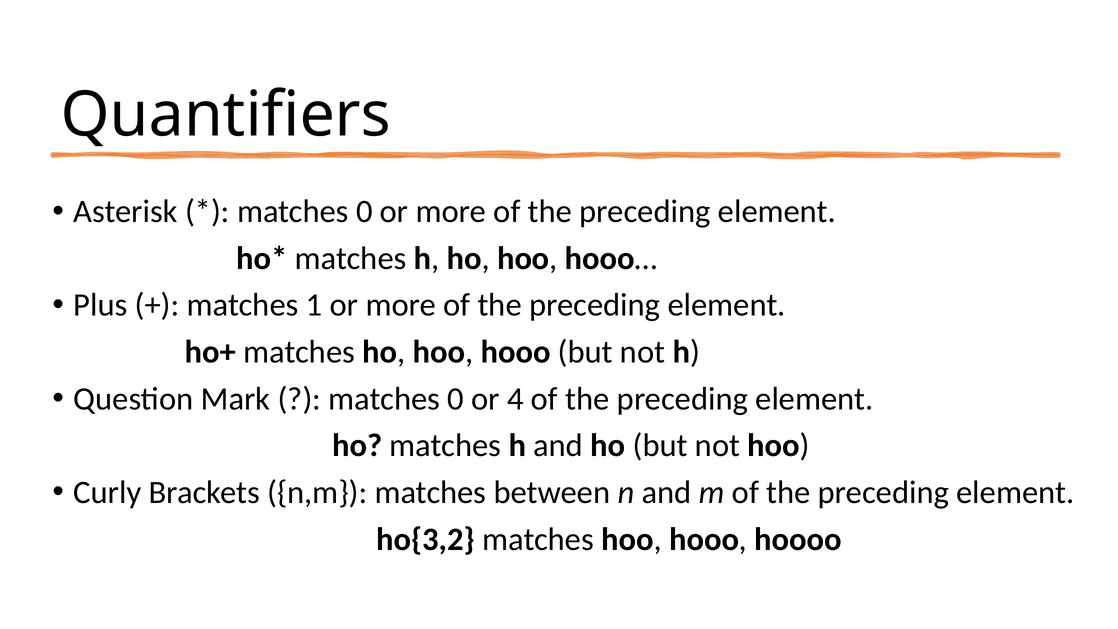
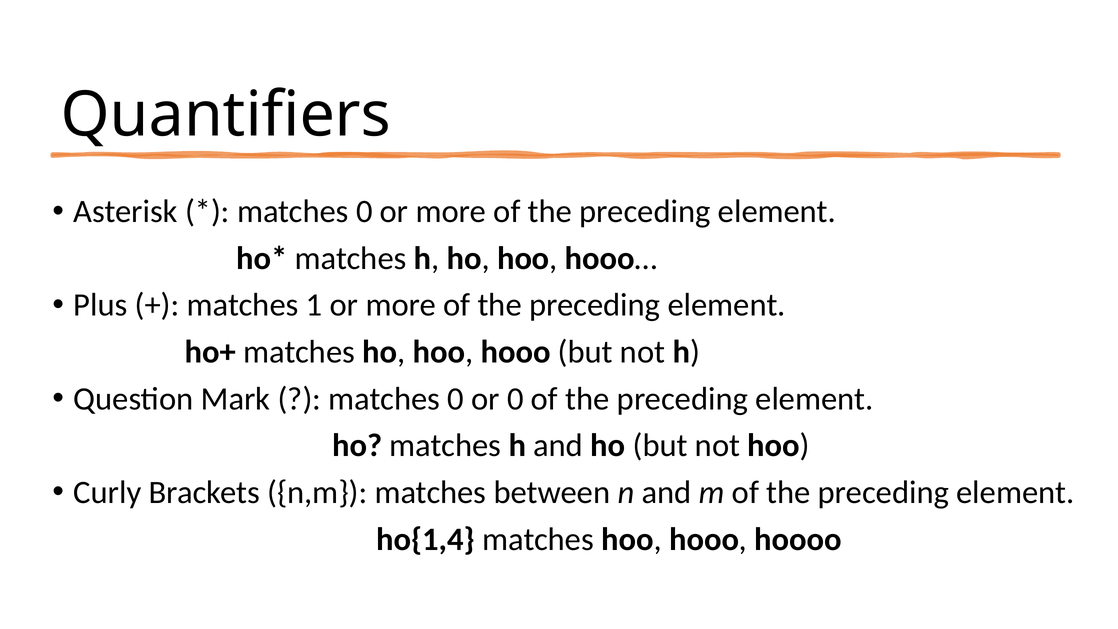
or 4: 4 -> 0
ho{3,2: ho{3,2 -> ho{1,4
